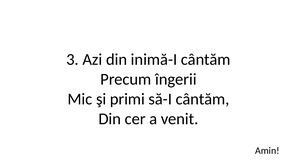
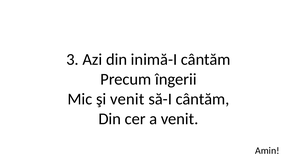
şi primi: primi -> venit
